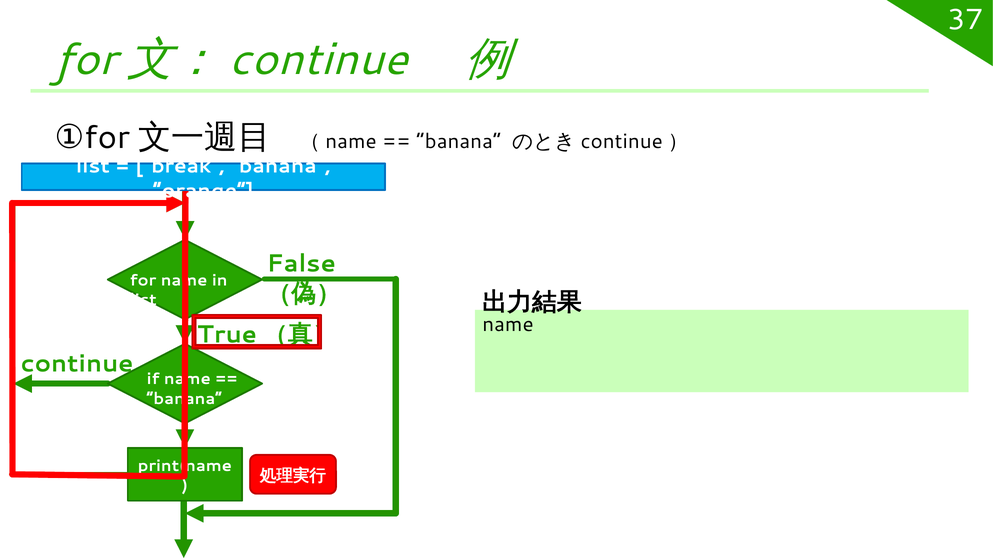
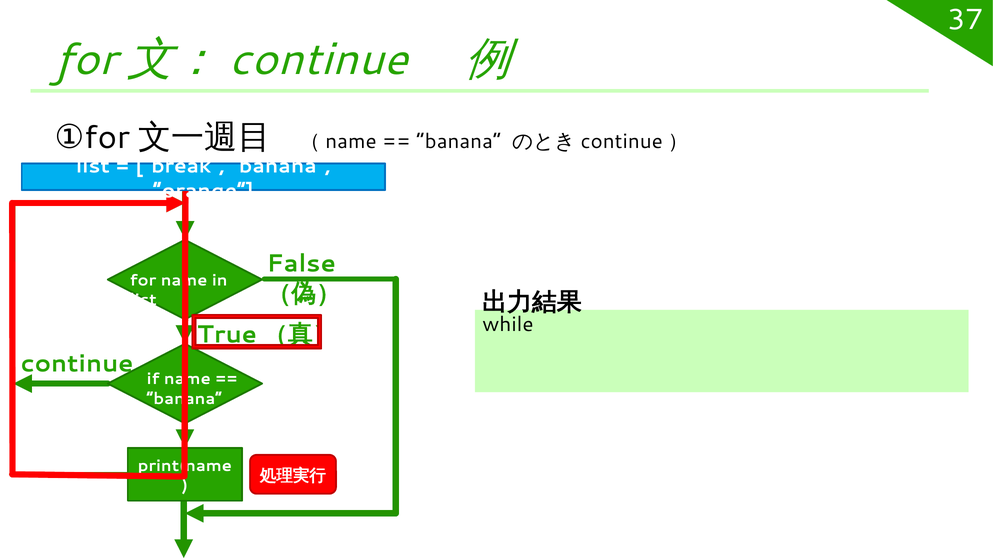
name at (508, 325): name -> while
